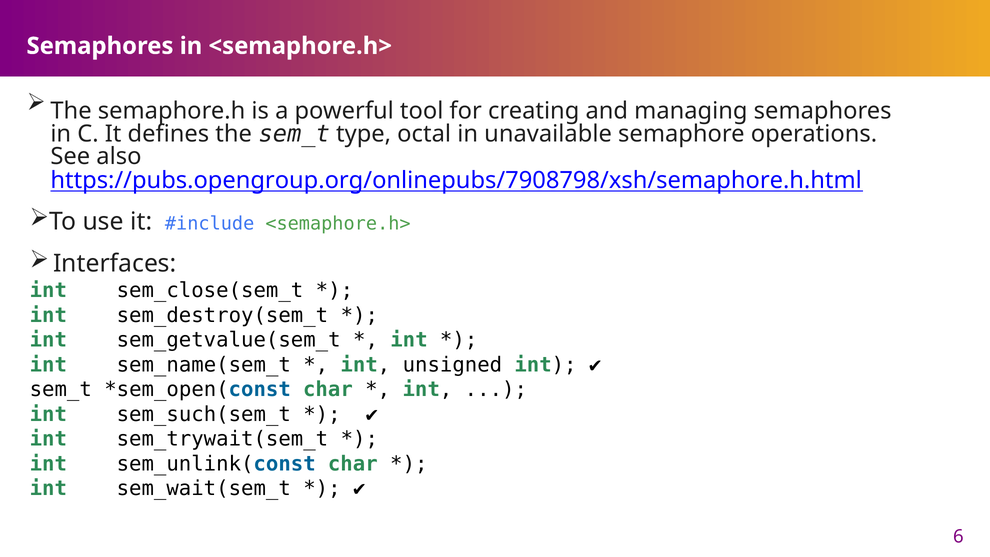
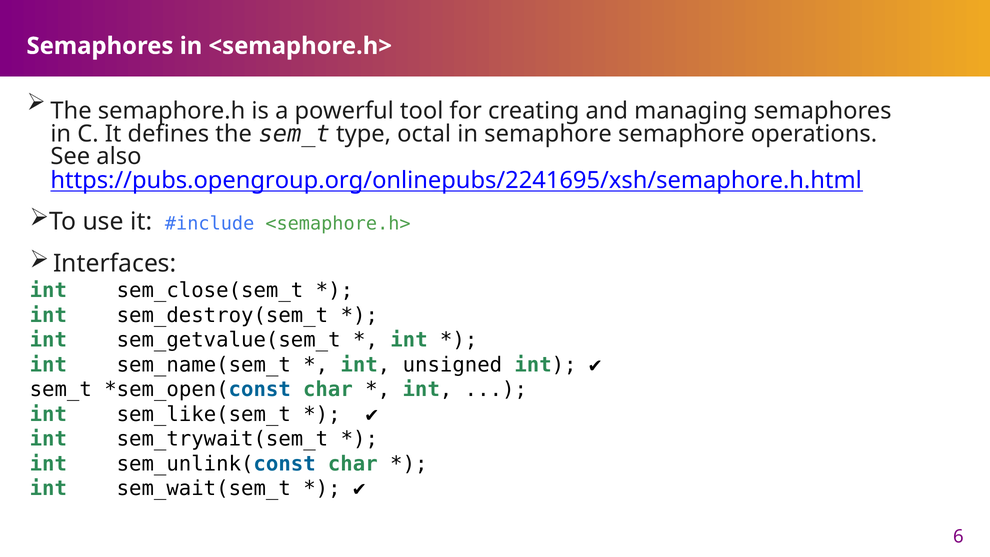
in unavailable: unavailable -> semaphore
https://pubs.opengroup.org/onlinepubs/7908798/xsh/semaphore.h.html: https://pubs.opengroup.org/onlinepubs/7908798/xsh/semaphore.h.html -> https://pubs.opengroup.org/onlinepubs/2241695/xsh/semaphore.h.html
sem_such(sem_t: sem_such(sem_t -> sem_like(sem_t
